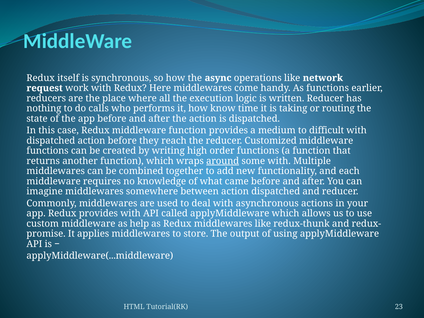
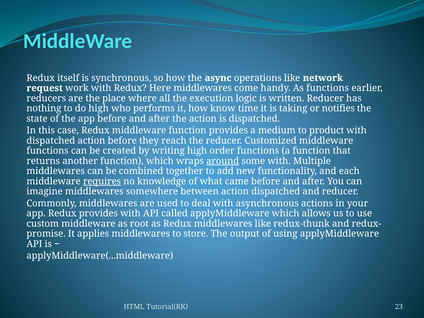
do calls: calls -> high
routing: routing -> notifies
difficult: difficult -> product
requires underline: none -> present
help: help -> root
